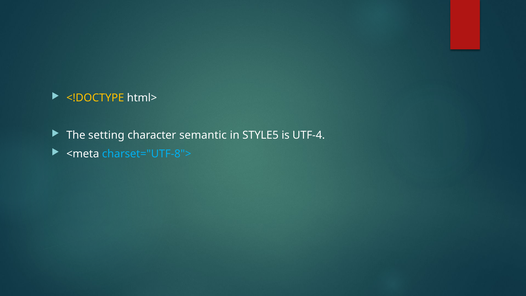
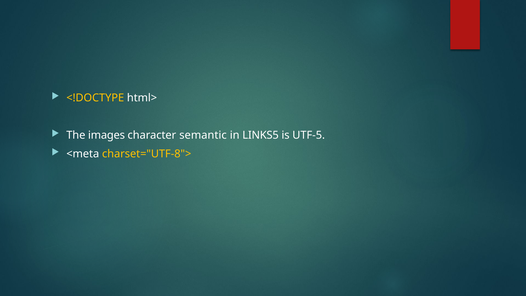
setting: setting -> images
STYLE5: STYLE5 -> LINKS5
UTF-4: UTF-4 -> UTF-5
charset="UTF-8"> colour: light blue -> yellow
